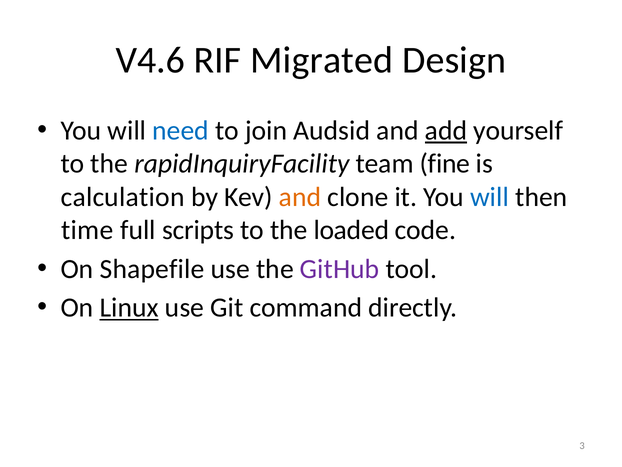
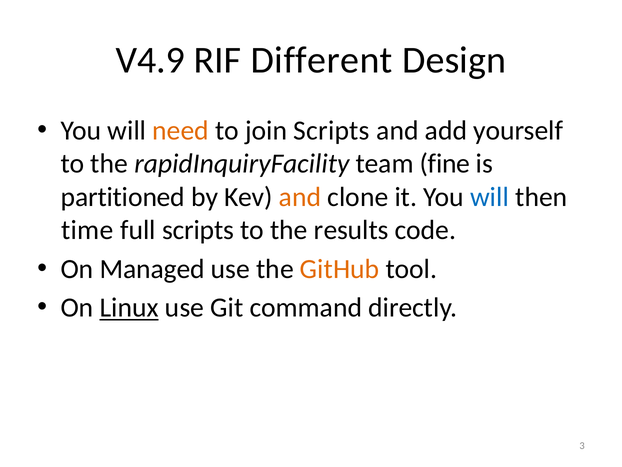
V4.6: V4.6 -> V4.9
Migrated: Migrated -> Different
need colour: blue -> orange
join Audsid: Audsid -> Scripts
add underline: present -> none
calculation: calculation -> partitioned
loaded: loaded -> results
Shapefile: Shapefile -> Managed
GitHub colour: purple -> orange
